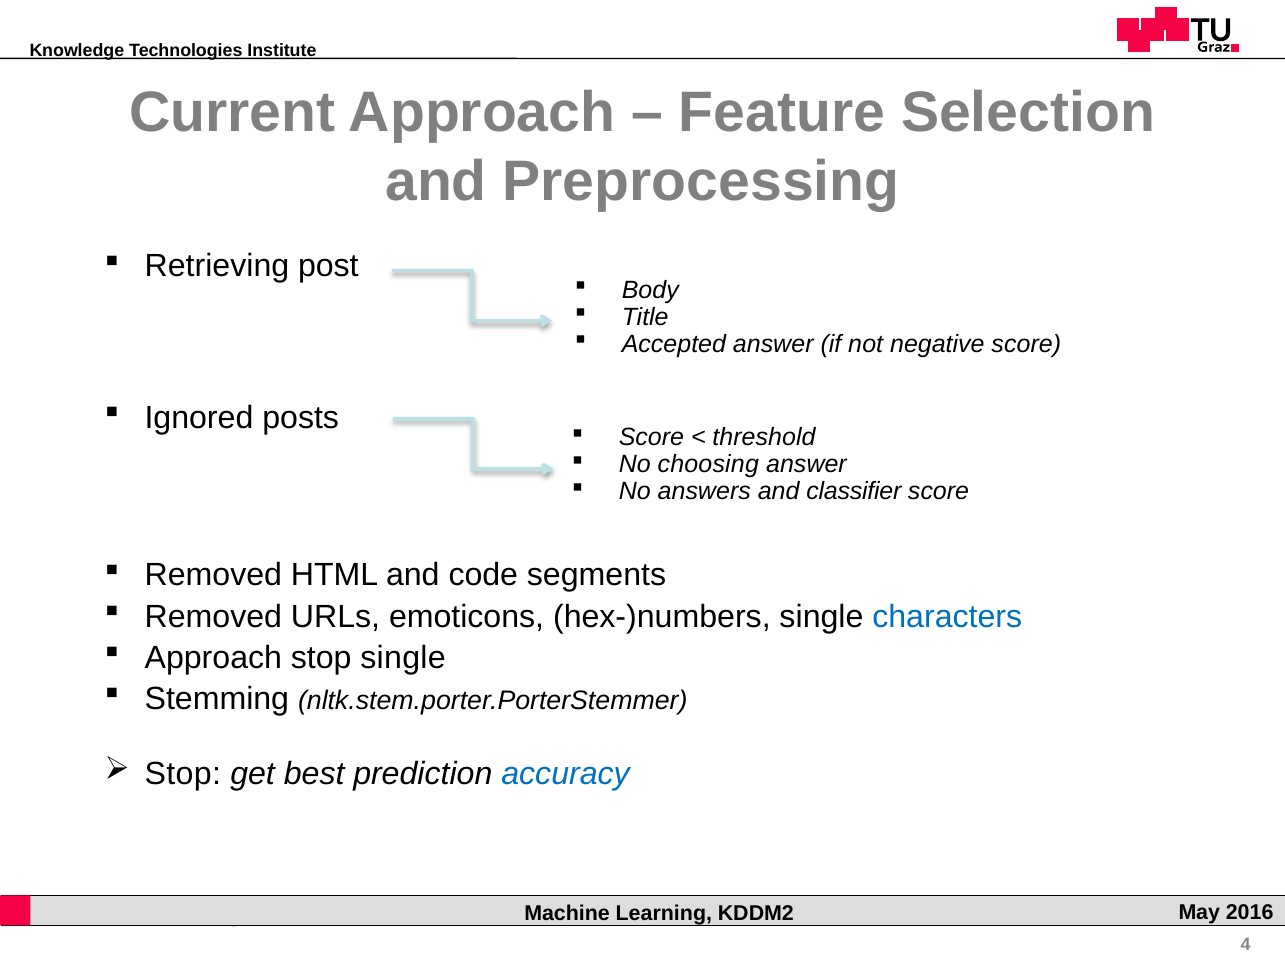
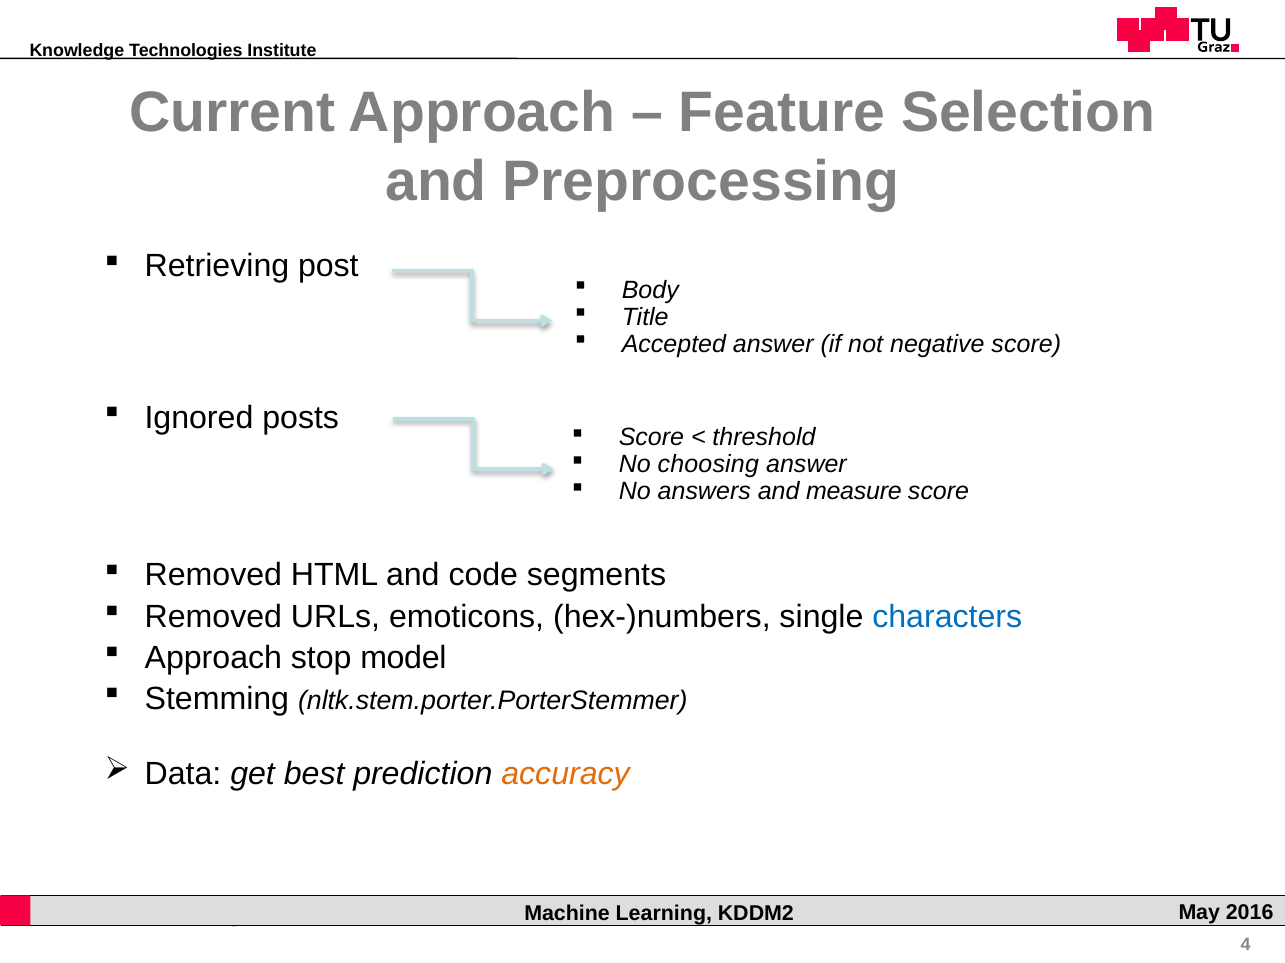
classifier: classifier -> measure
stop single: single -> model
Stop at (183, 775): Stop -> Data
accuracy colour: blue -> orange
